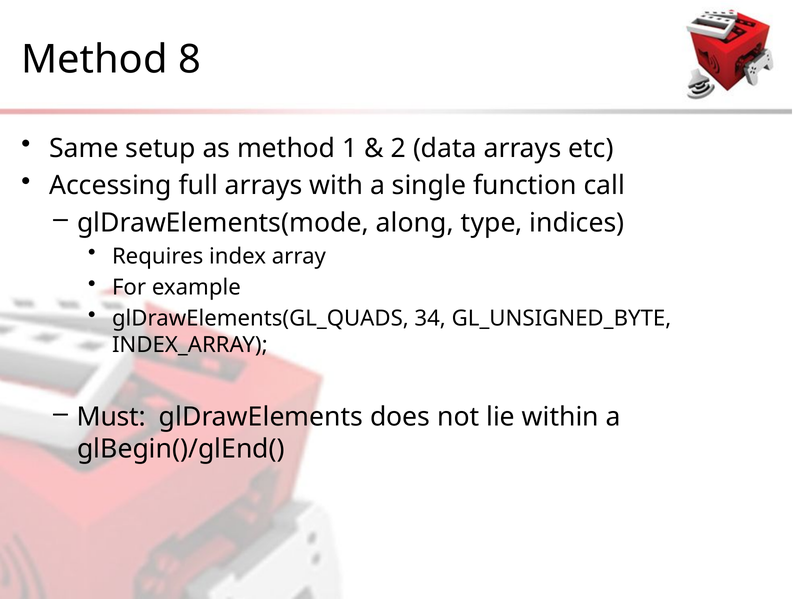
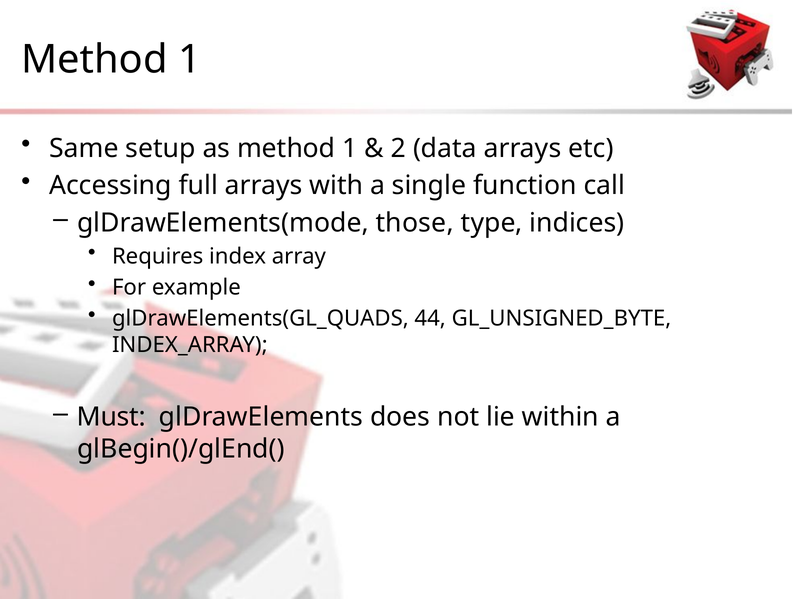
8 at (189, 59): 8 -> 1
along: along -> those
34: 34 -> 44
